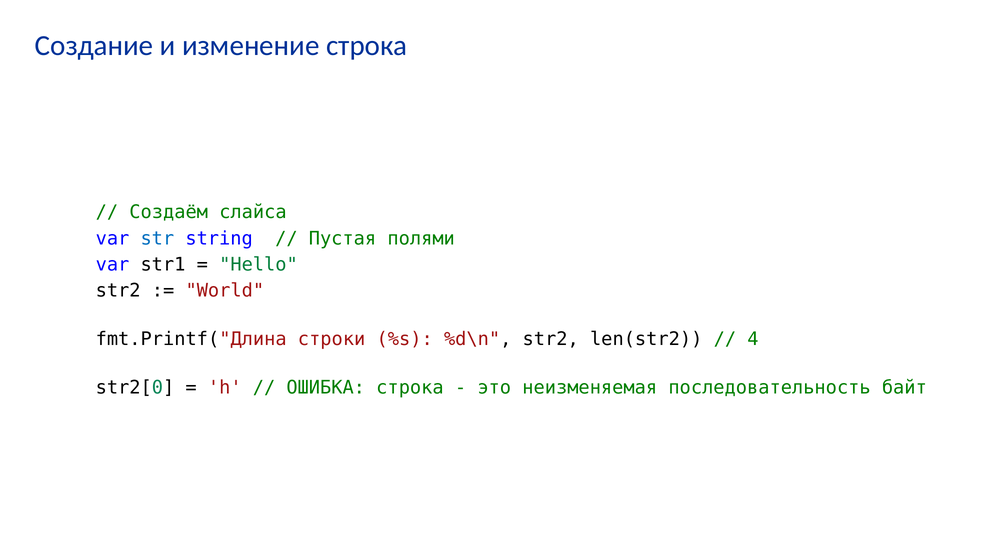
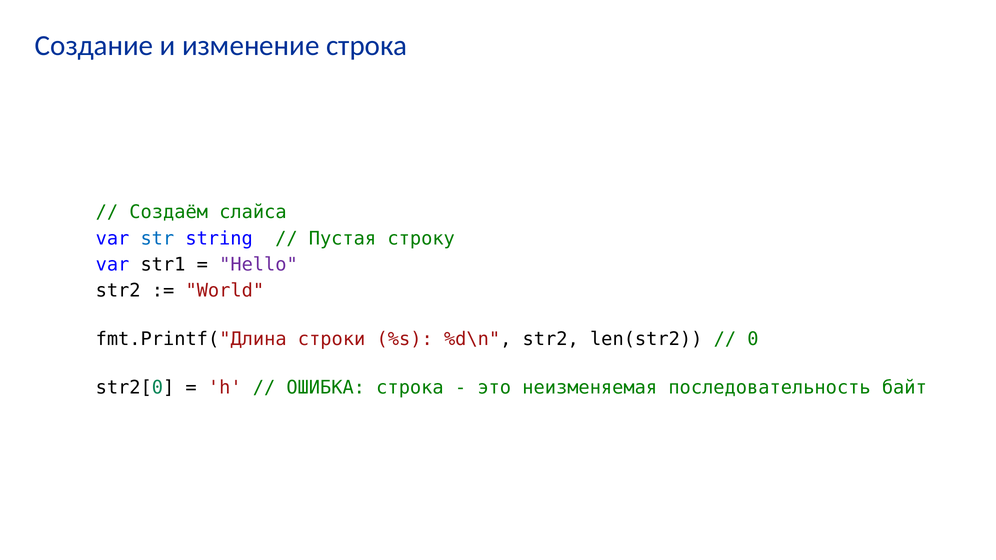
полями: полями -> строку
Hello colour: green -> purple
4: 4 -> 0
